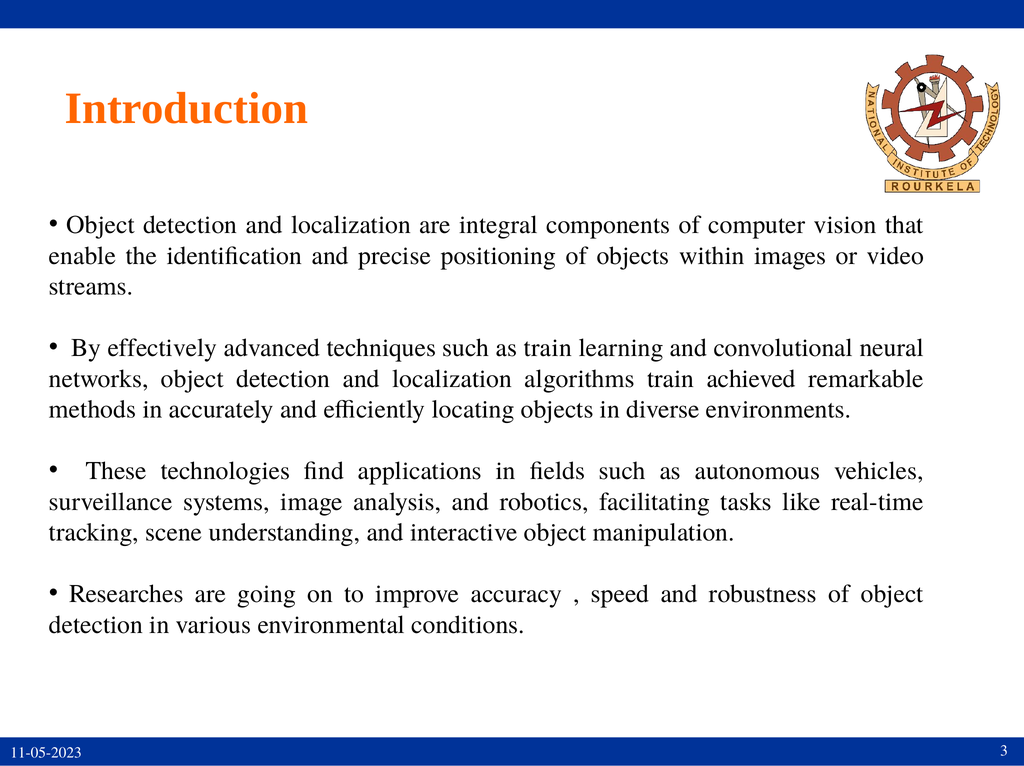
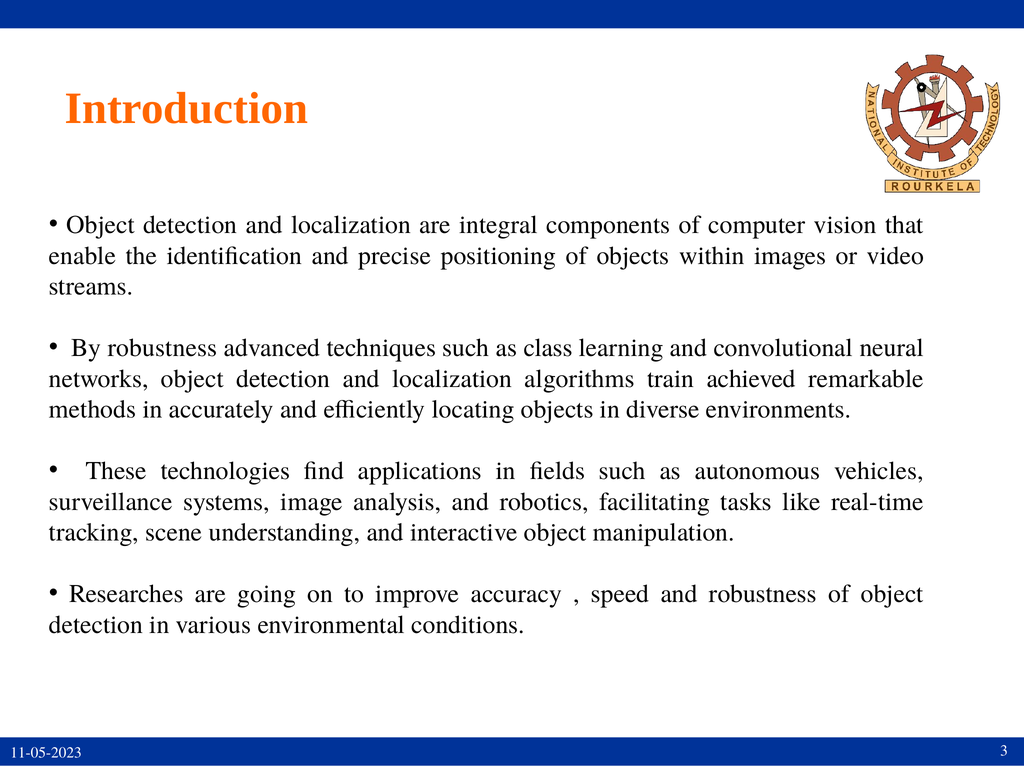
By effectively: effectively -> robustness
as train: train -> class
